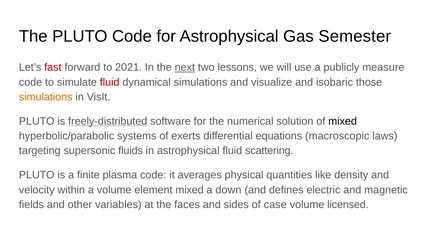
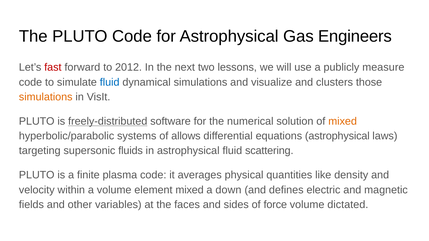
Semester: Semester -> Engineers
2021: 2021 -> 2012
next underline: present -> none
fluid at (110, 82) colour: red -> blue
isobaric: isobaric -> clusters
mixed at (343, 121) colour: black -> orange
exerts: exerts -> allows
equations macroscopic: macroscopic -> astrophysical
case: case -> force
licensed: licensed -> dictated
